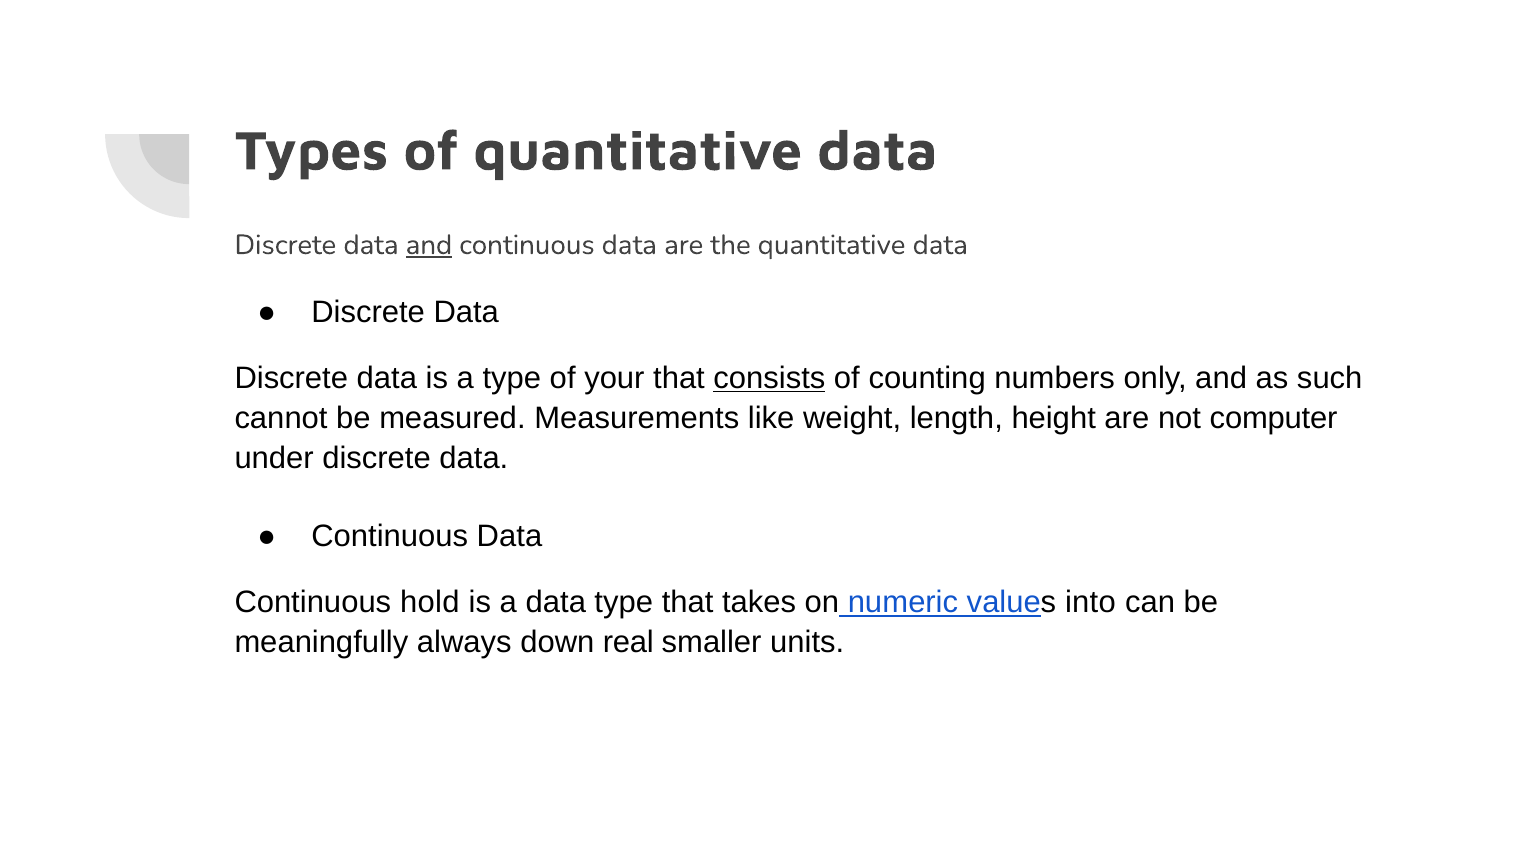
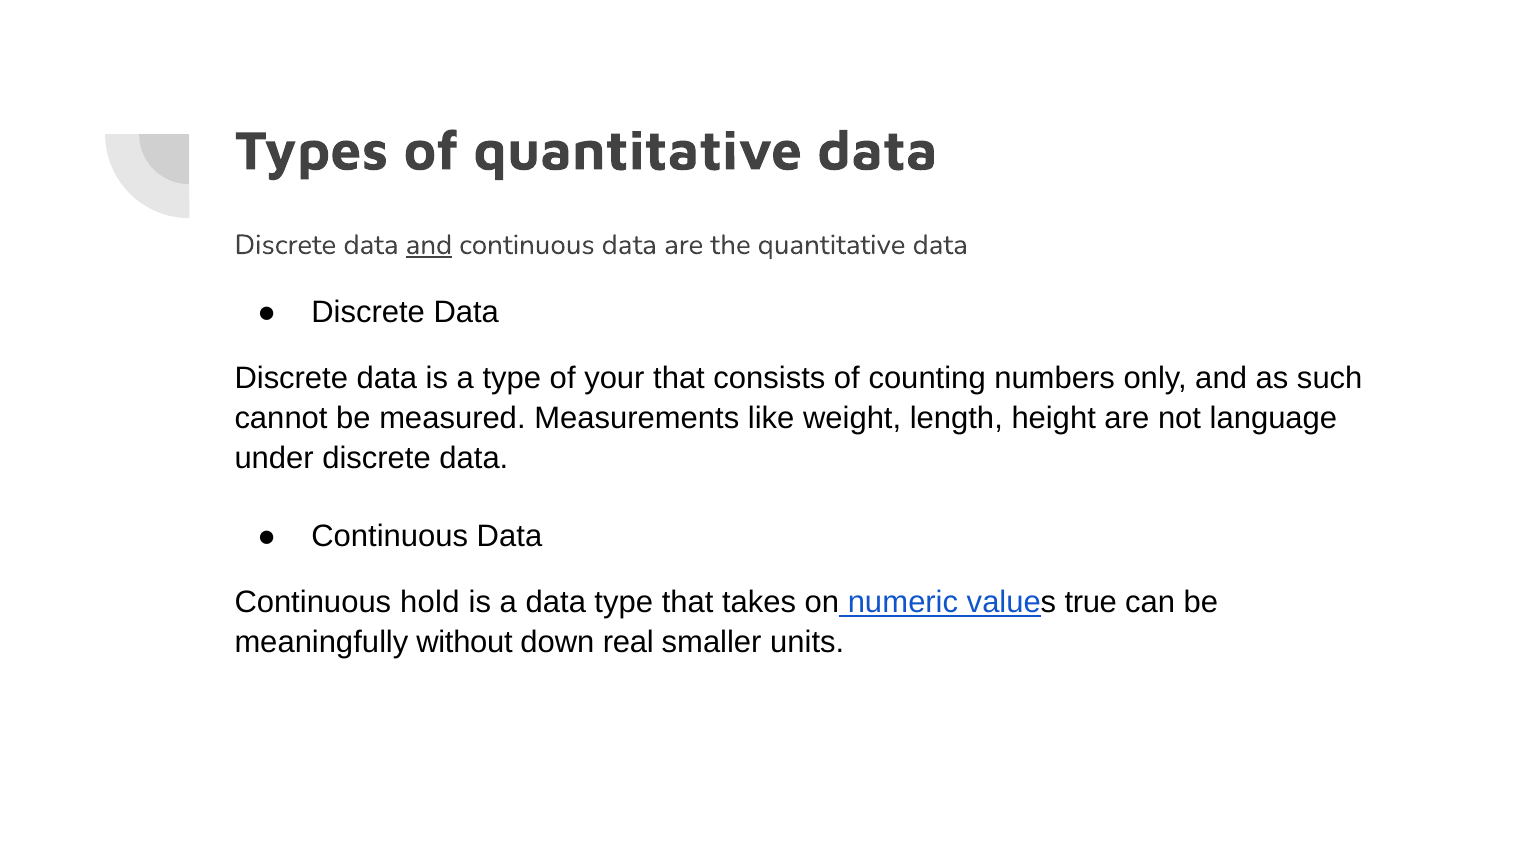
consists underline: present -> none
computer: computer -> language
into: into -> true
always: always -> without
